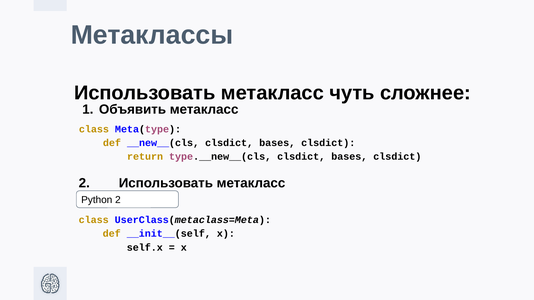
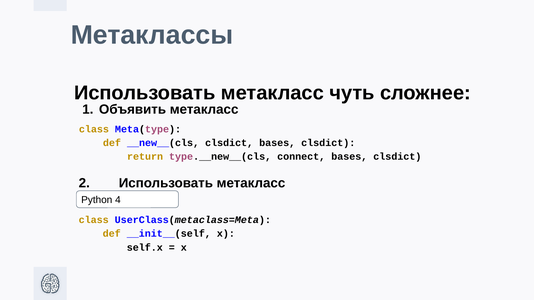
type.__new__(cls clsdict: clsdict -> connect
Python 2: 2 -> 4
